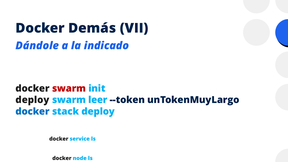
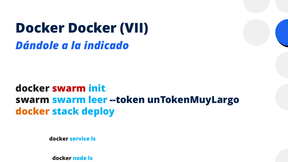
Docker Demás: Demás -> Docker
deploy at (32, 100): deploy -> swarm
docker at (33, 112) colour: blue -> orange
